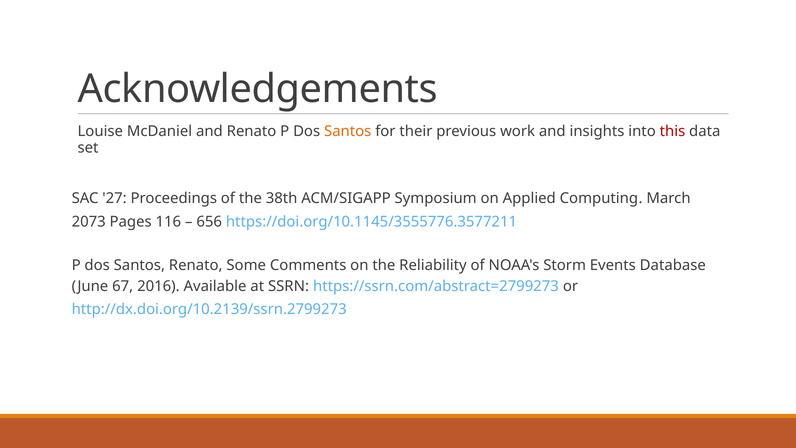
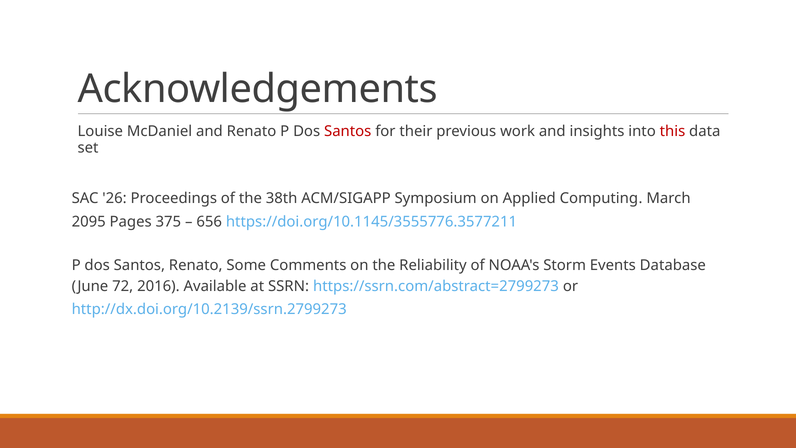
Santos at (348, 131) colour: orange -> red
27: 27 -> 26
2073: 2073 -> 2095
116: 116 -> 375
67: 67 -> 72
